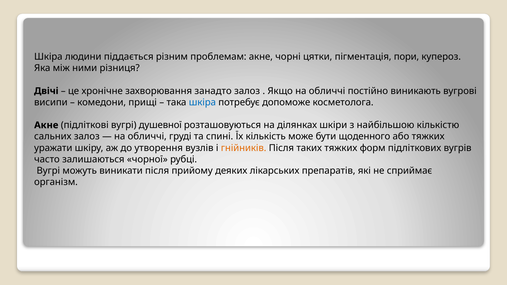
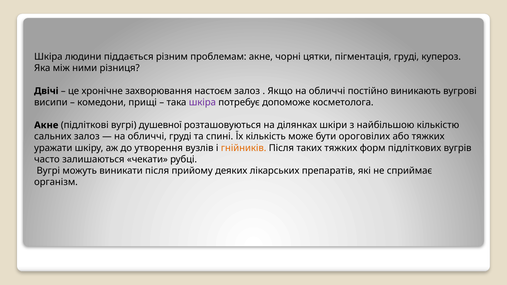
пігментація пори: пори -> груді
занадто: занадто -> настоєм
шкіра at (202, 102) colour: blue -> purple
щоденного: щоденного -> ороговілих
чорної: чорної -> чекати
